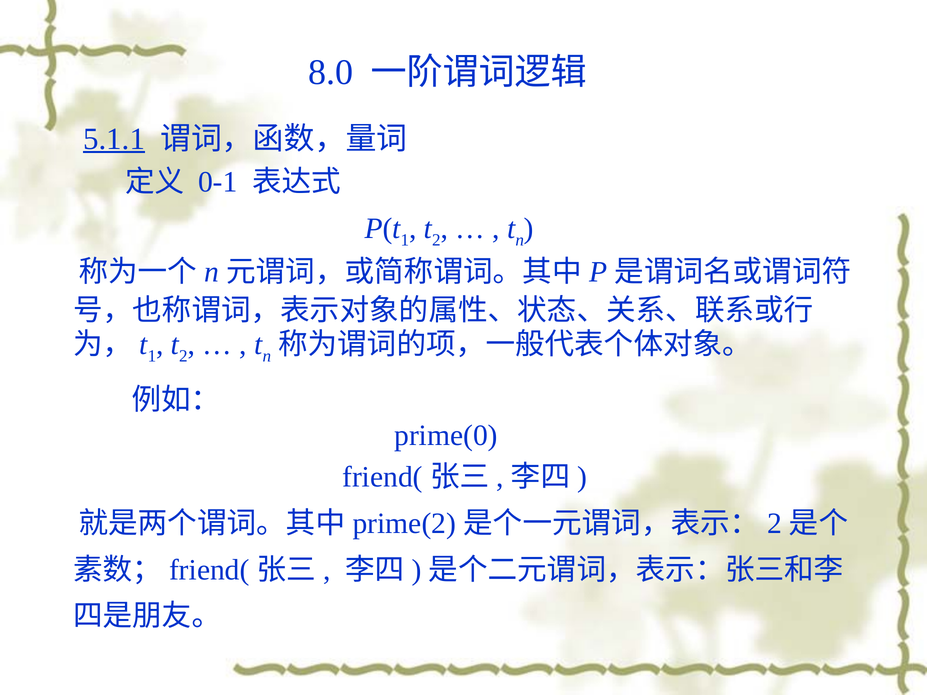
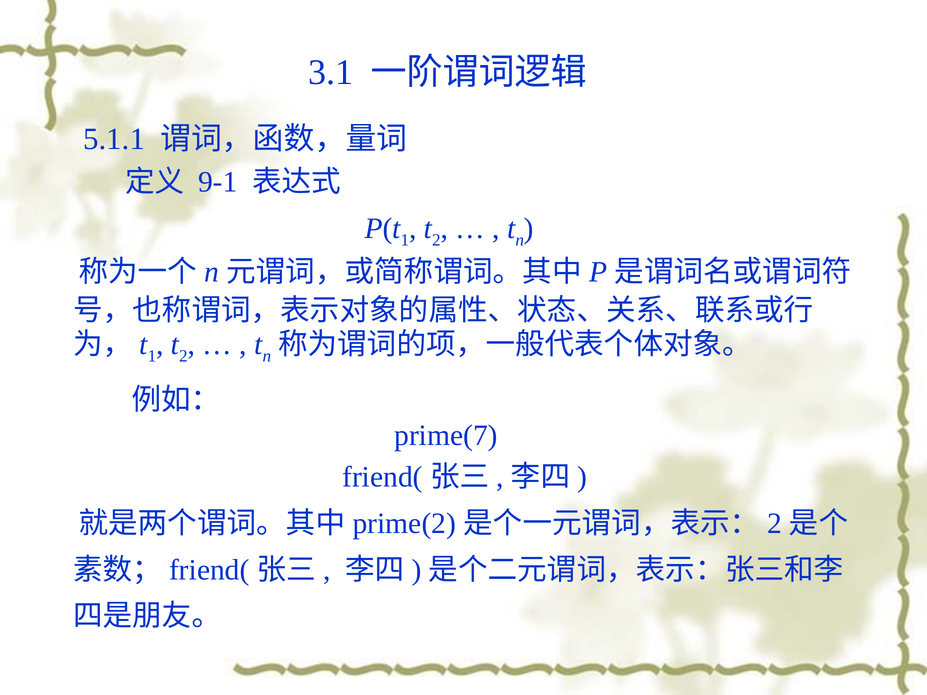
8.0: 8.0 -> 3.1
5.1.1 underline: present -> none
0-1: 0-1 -> 9-1
prime(0: prime(0 -> prime(7
